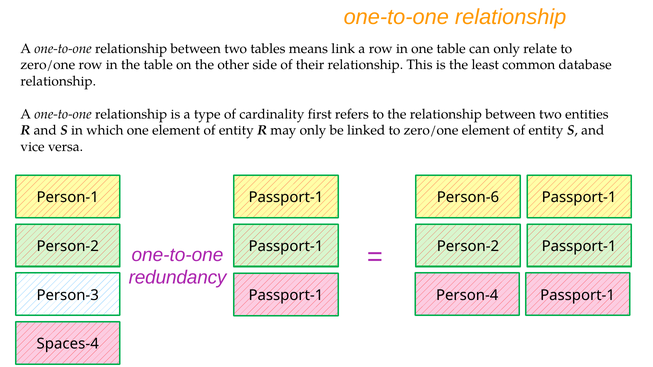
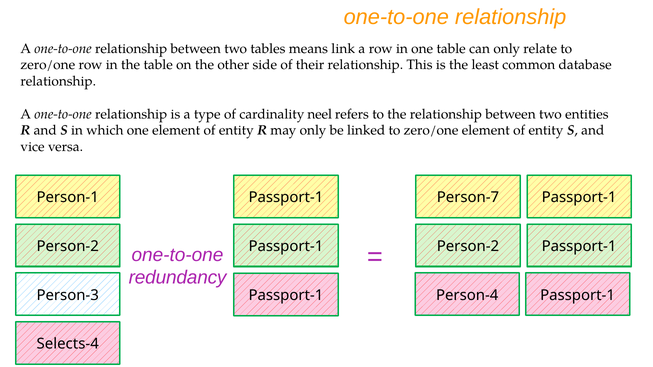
first: first -> neel
Person-6: Person-6 -> Person-7
Spaces-4: Spaces-4 -> Selects-4
